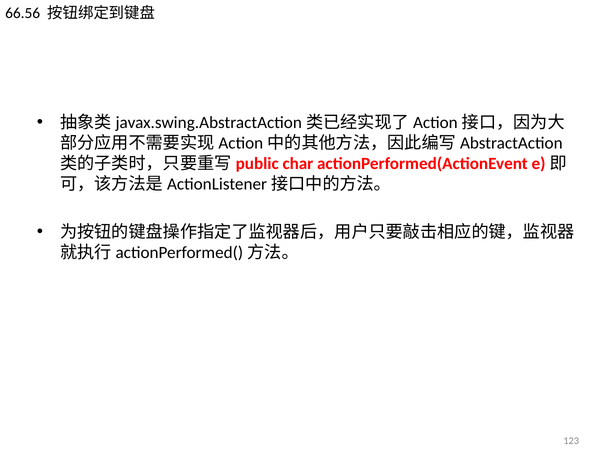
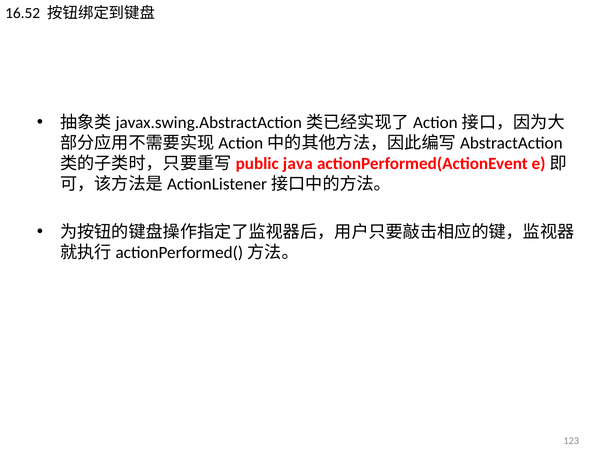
66.56: 66.56 -> 16.52
char: char -> java
